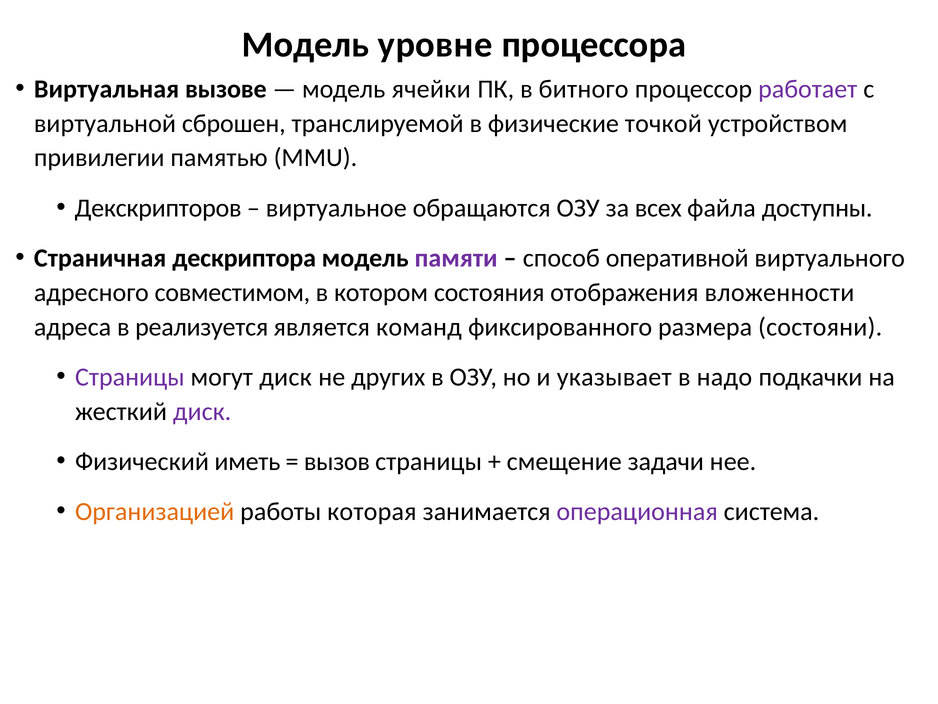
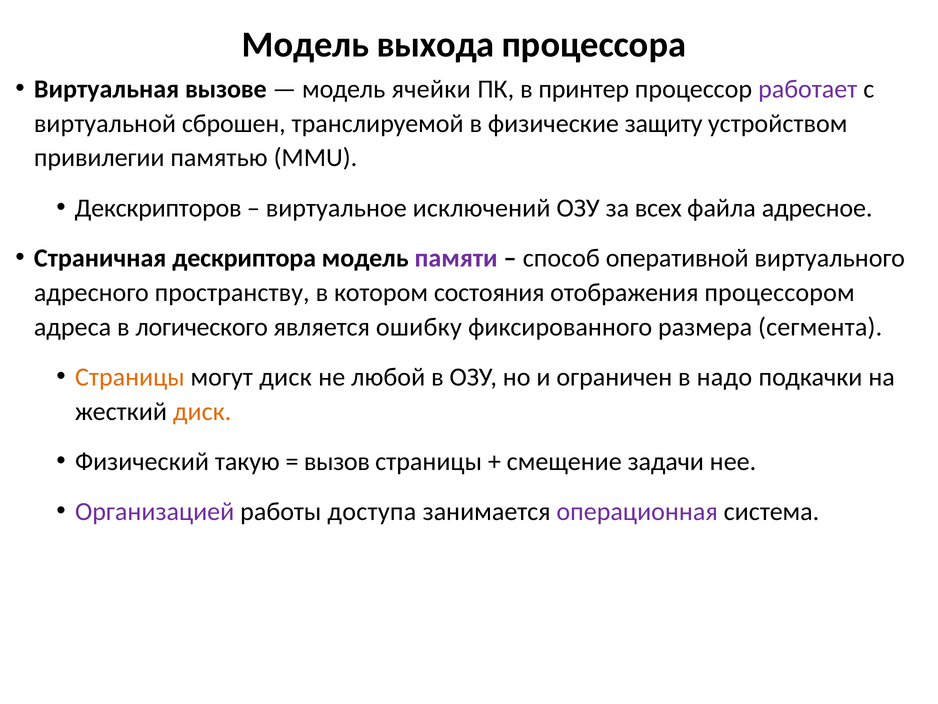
уровне: уровне -> выхода
битного: битного -> принтер
точкой: точкой -> защиту
обращаются: обращаются -> исключений
доступны: доступны -> адресное
совместимом: совместимом -> пространству
вложенности: вложенности -> процессором
реализуется: реализуется -> логического
команд: команд -> ошибку
состояни: состояни -> сегмента
Страницы at (130, 377) colour: purple -> orange
других: других -> любой
указывает: указывает -> ограничен
диск at (202, 411) colour: purple -> orange
иметь: иметь -> такую
Организацией colour: orange -> purple
которая: которая -> доступа
